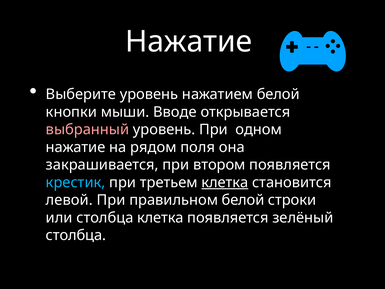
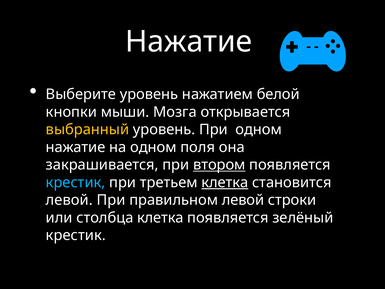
Вводе: Вводе -> Мозга
выбранный colour: pink -> yellow
на рядом: рядом -> одном
втором underline: none -> present
правильном белой: белой -> левой
столбца at (76, 235): столбца -> крестик
